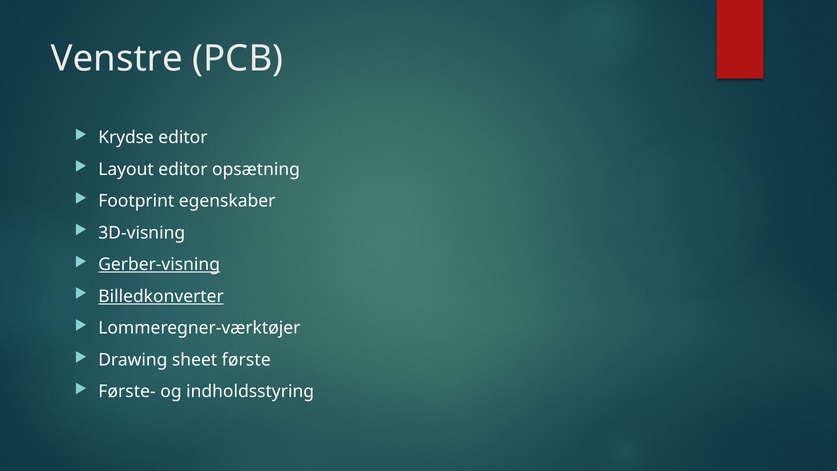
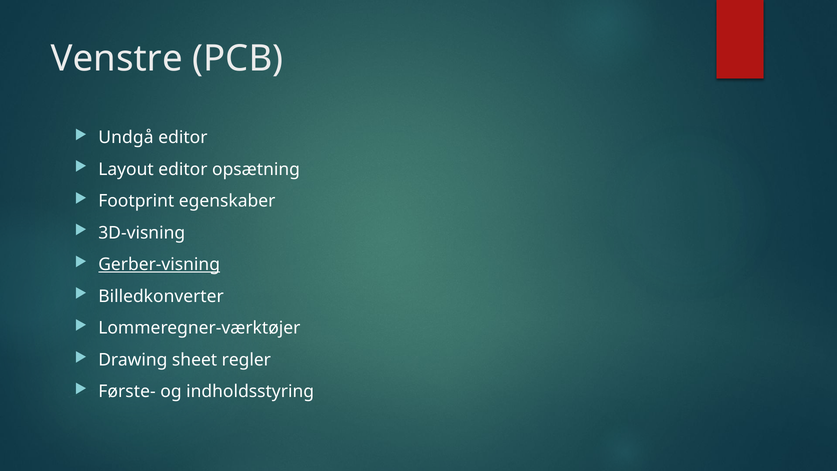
Krydse: Krydse -> Undgå
Billedkonverter underline: present -> none
første: første -> regler
